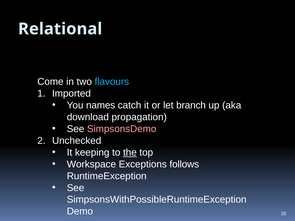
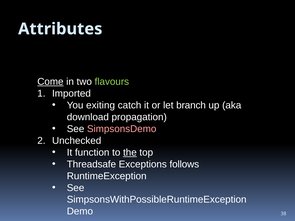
Relational: Relational -> Attributes
Come underline: none -> present
flavours colour: light blue -> light green
names: names -> exiting
keeping: keeping -> function
Workspace: Workspace -> Threadsafe
